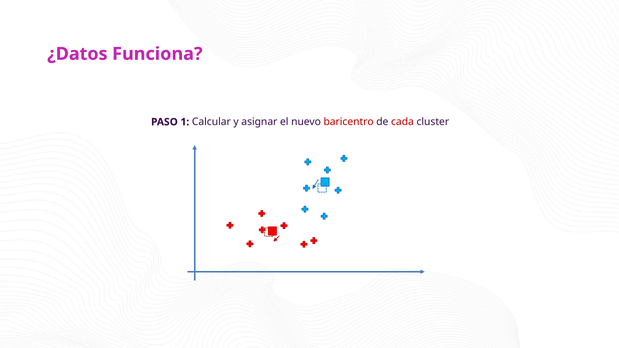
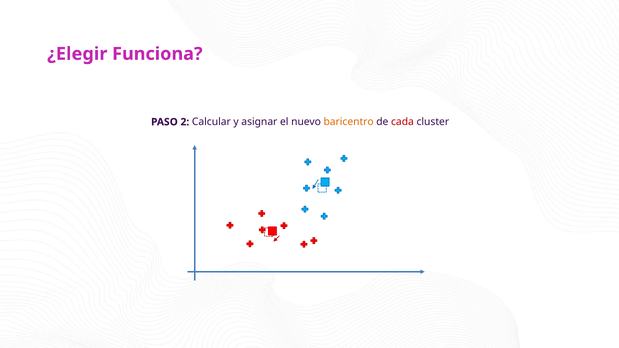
¿Datos: ¿Datos -> ¿Elegir
1: 1 -> 2
baricentro colour: red -> orange
